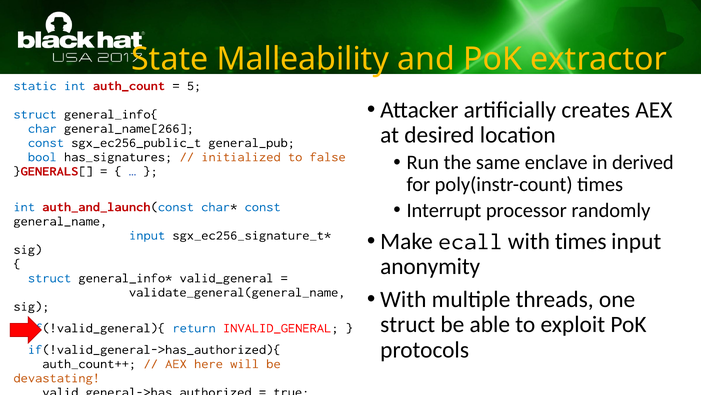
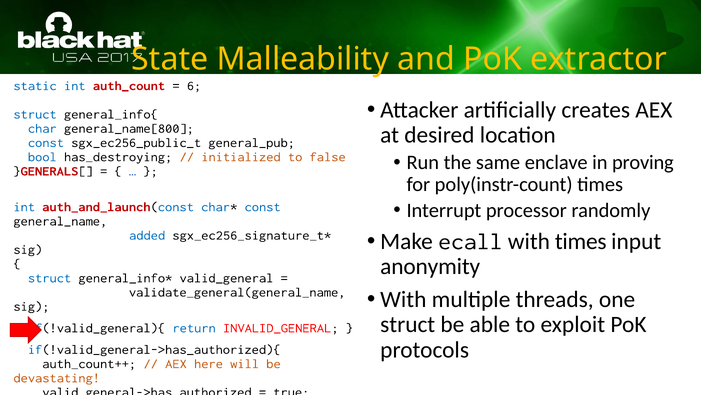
5: 5 -> 6
general_name[266: general_name[266 -> general_name[800
derived: derived -> proving
has_signatures: has_signatures -> has_destroying
input at (147, 235): input -> added
